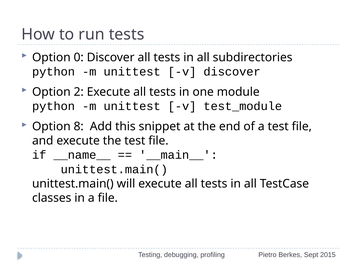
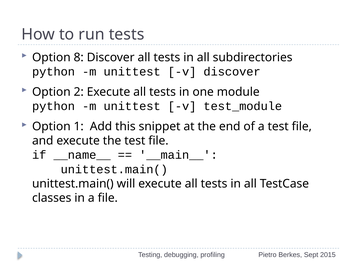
0: 0 -> 8
8: 8 -> 1
